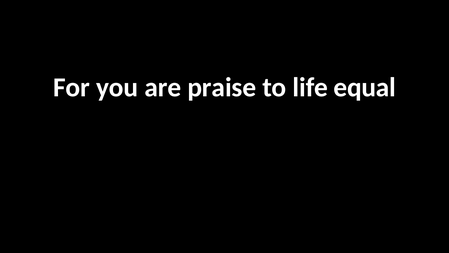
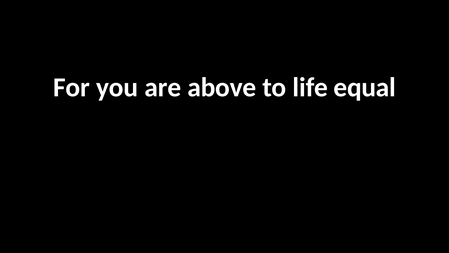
praise: praise -> above
